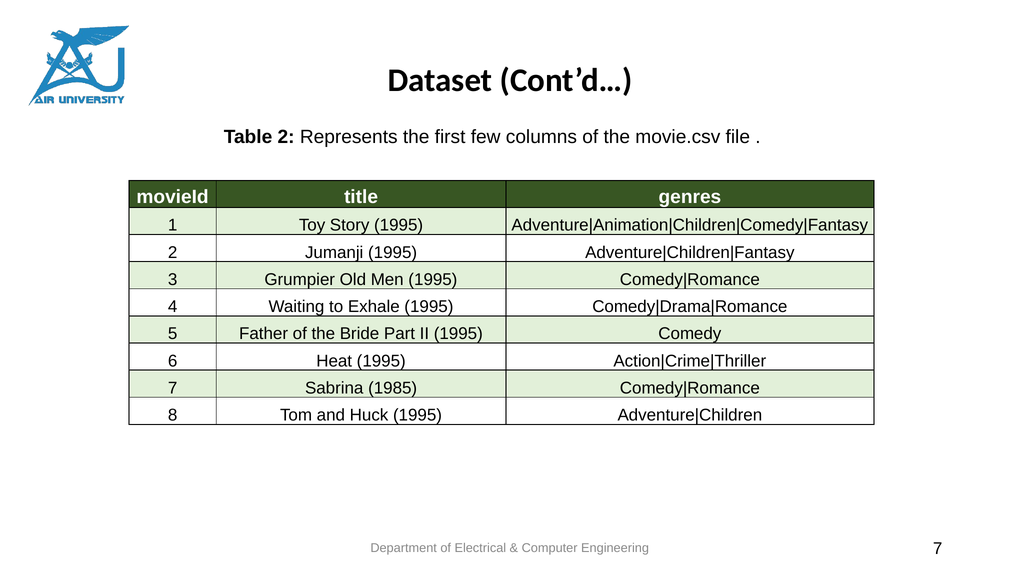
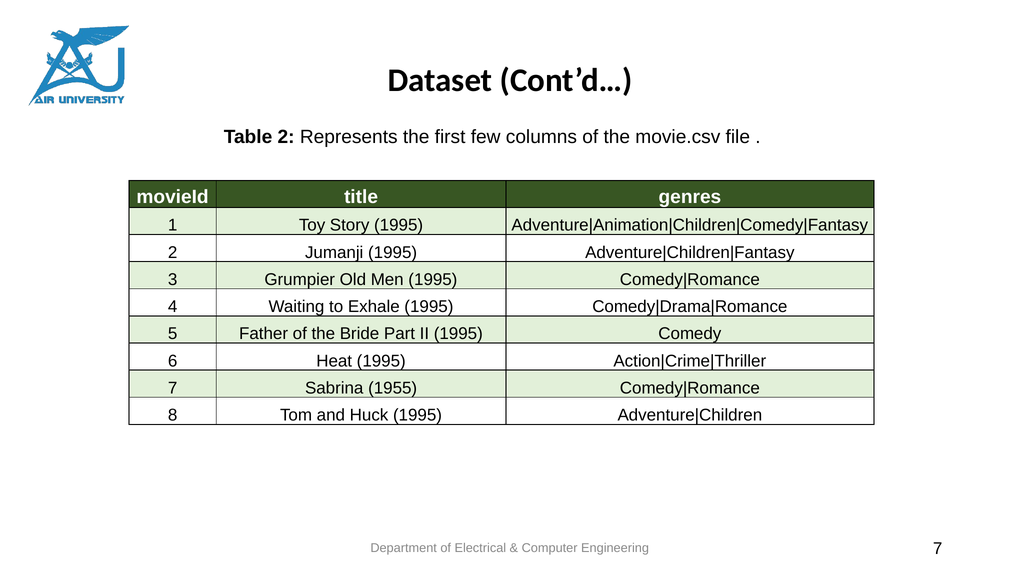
1985: 1985 -> 1955
